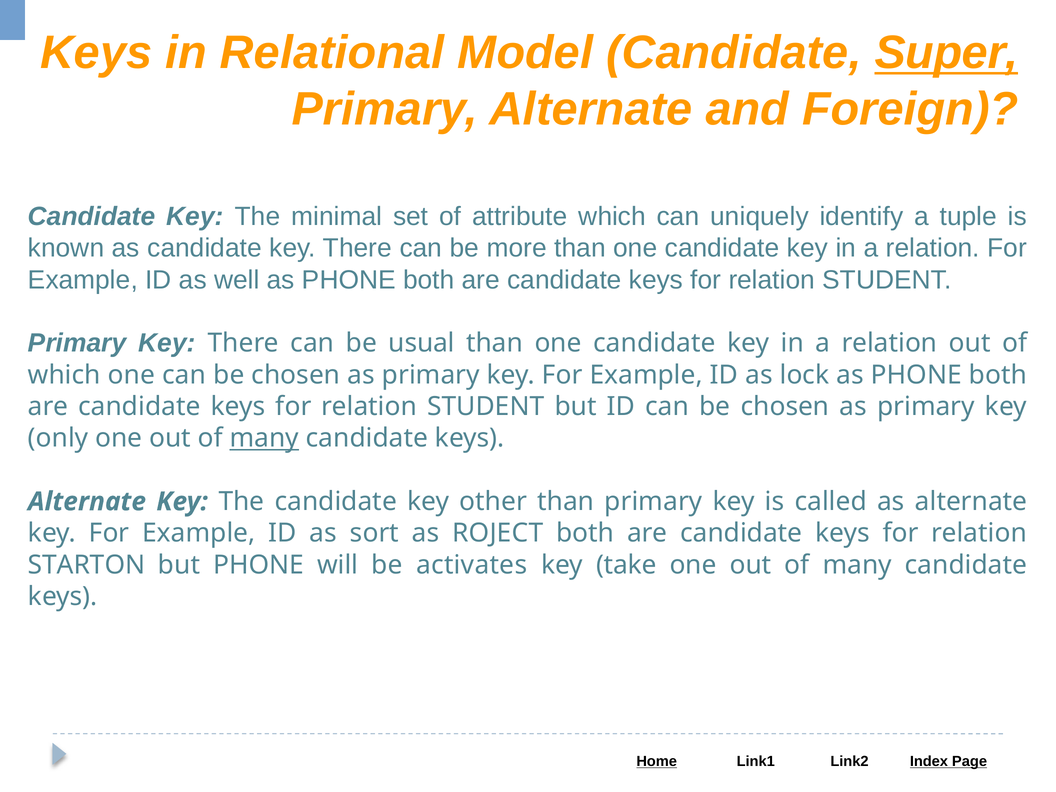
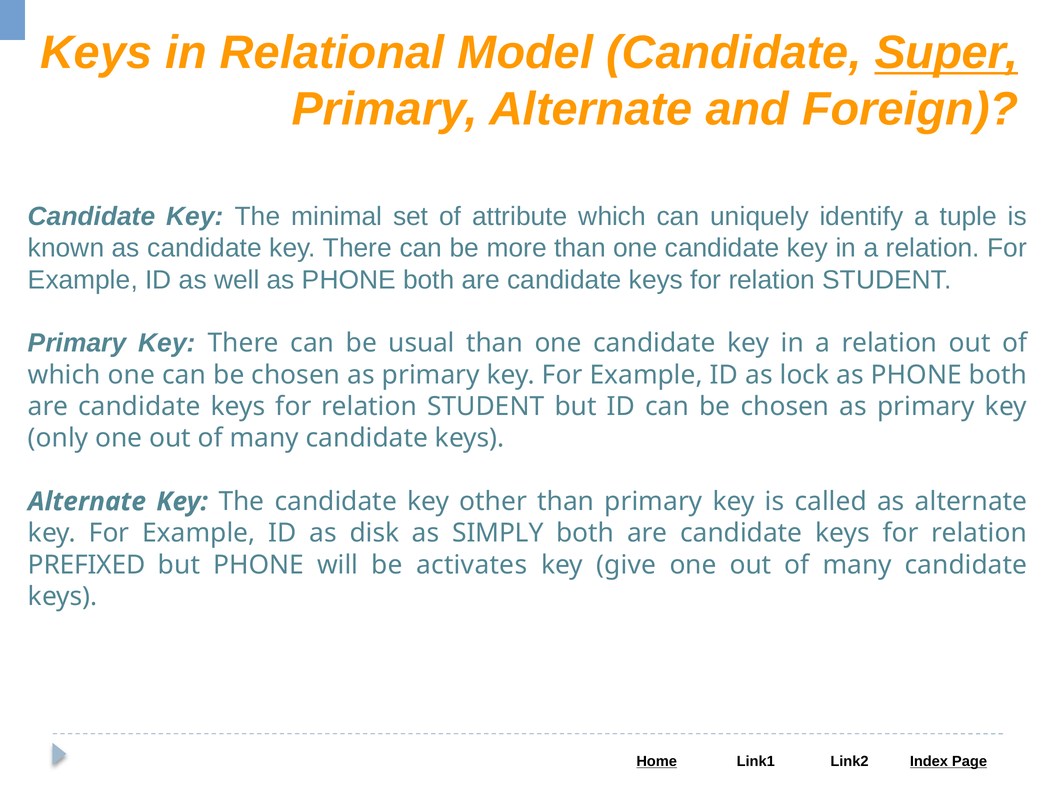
many at (264, 438) underline: present -> none
sort: sort -> disk
ROJECT: ROJECT -> SIMPLY
STARTON: STARTON -> PREFIXED
take: take -> give
